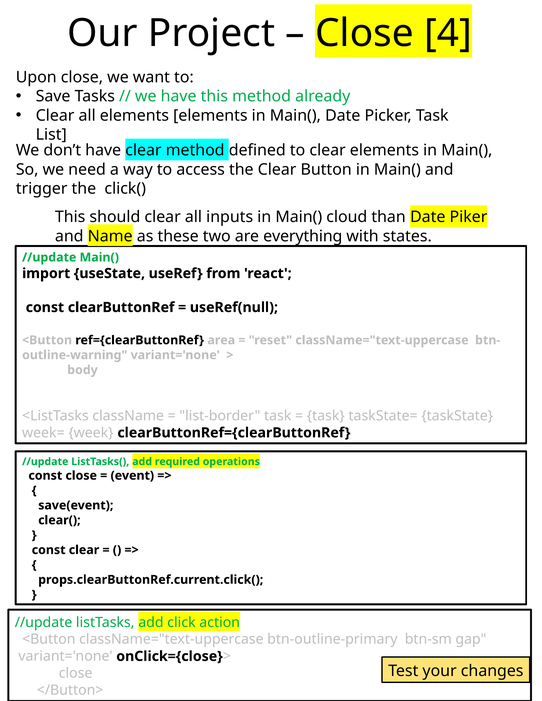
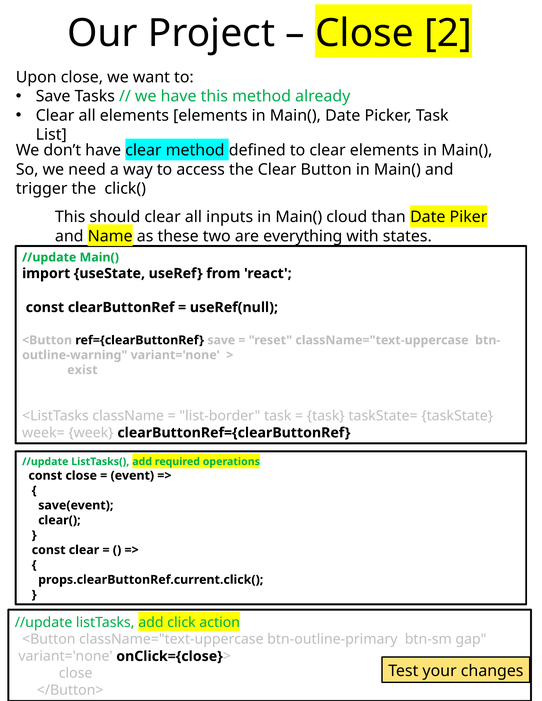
4: 4 -> 2
ref={clearButtonRef area: area -> save
body: body -> exist
